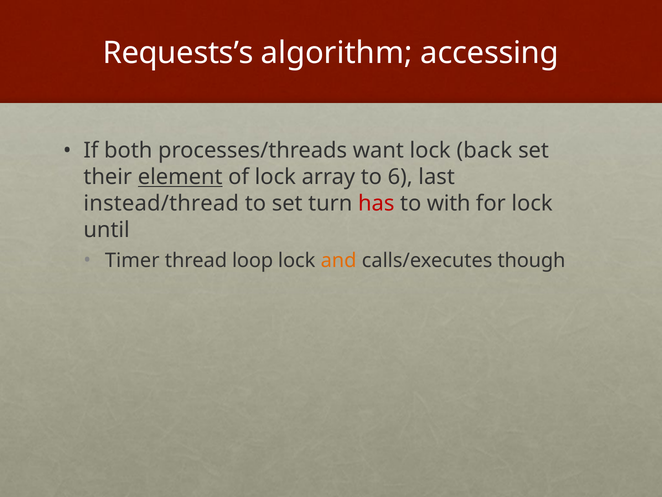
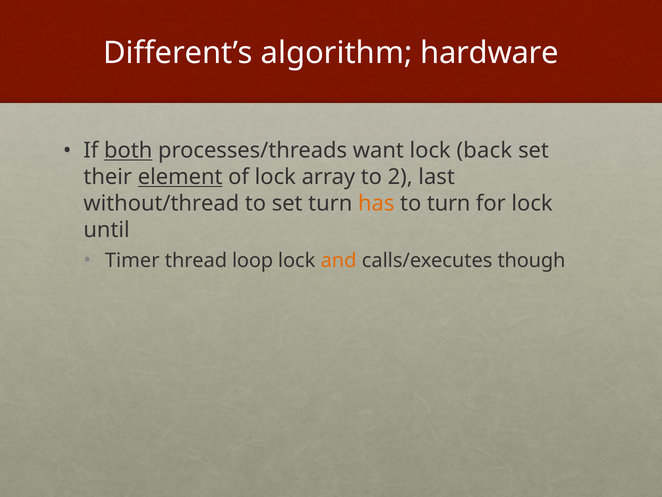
Requests’s: Requests’s -> Different’s
accessing: accessing -> hardware
both underline: none -> present
6: 6 -> 2
instead/thread: instead/thread -> without/thread
has colour: red -> orange
to with: with -> turn
